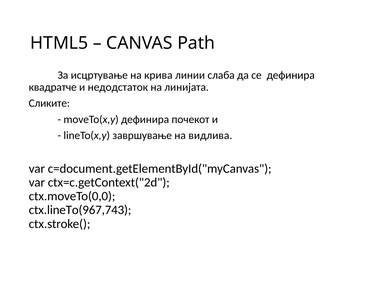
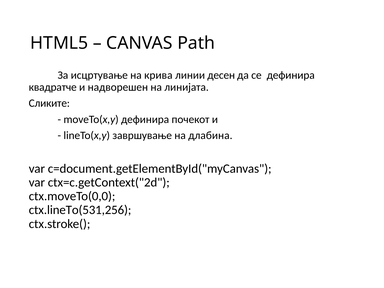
слаба: слаба -> десен
недодстаток: недодстаток -> надворешен
видлива: видлива -> длабина
ctx.lineTo(967,743: ctx.lineTo(967,743 -> ctx.lineTo(531,256
